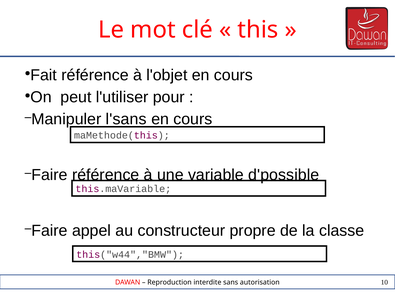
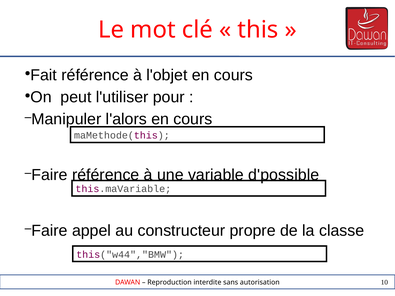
l'sans: l'sans -> l'alors
